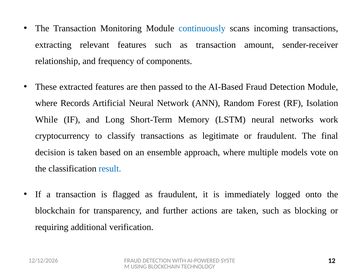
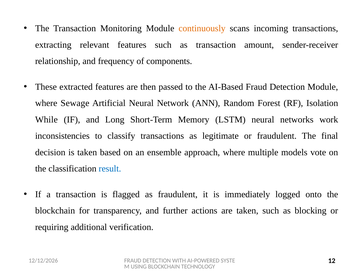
continuously colour: blue -> orange
Records: Records -> Sewage
cryptocurrency: cryptocurrency -> inconsistencies
